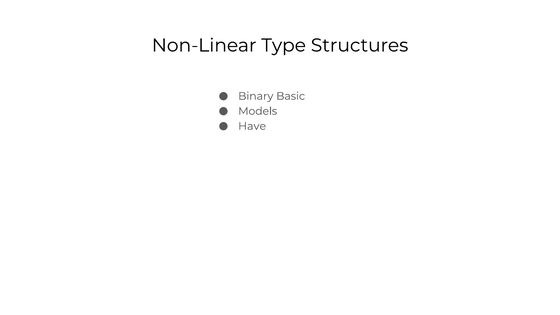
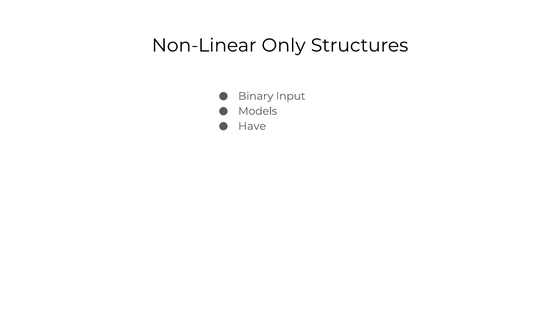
Type: Type -> Only
Basic: Basic -> Input
